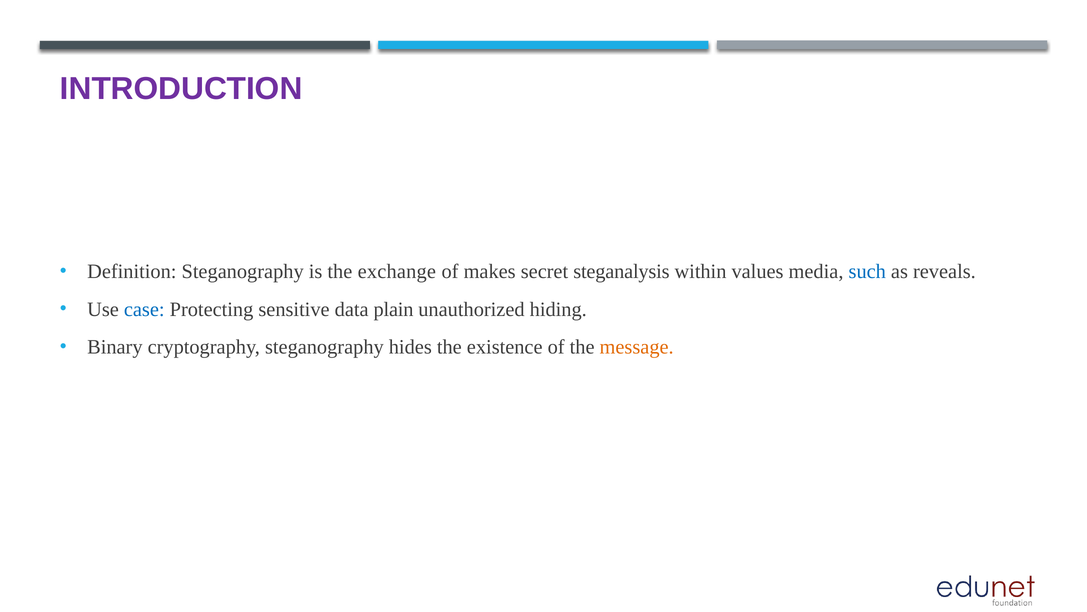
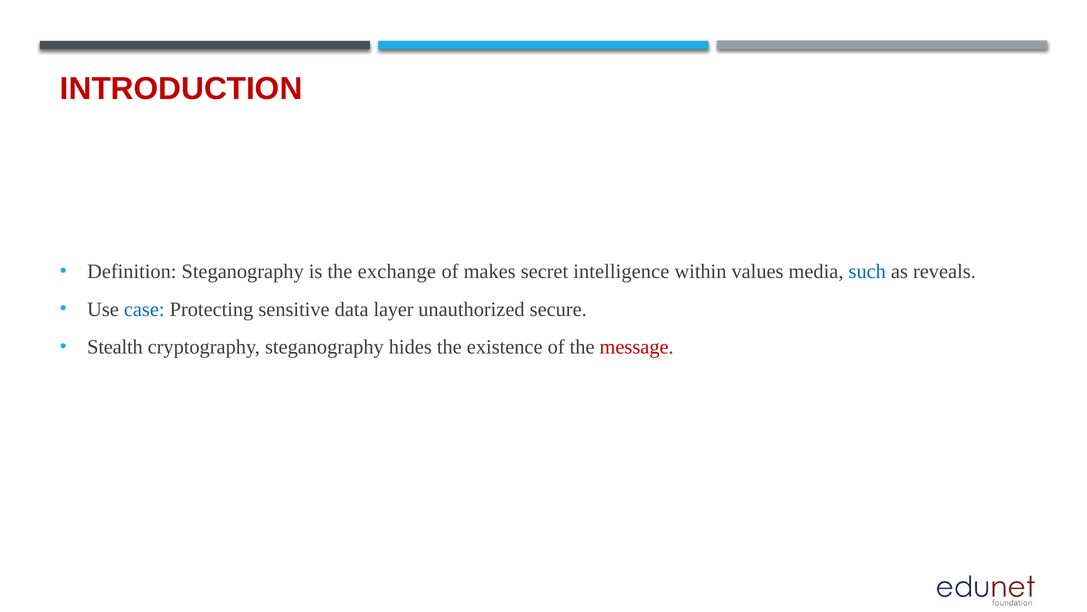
INTRODUCTION colour: purple -> red
steganalysis: steganalysis -> intelligence
plain: plain -> layer
hiding: hiding -> secure
Binary: Binary -> Stealth
message colour: orange -> red
